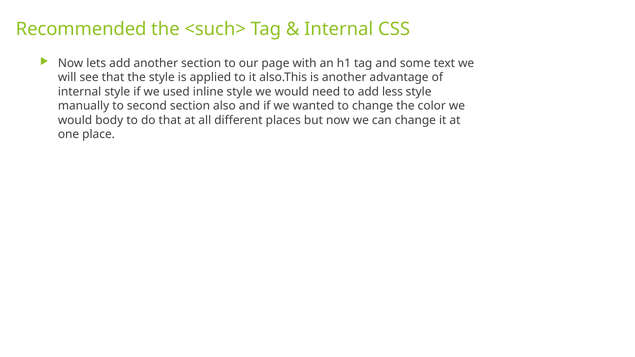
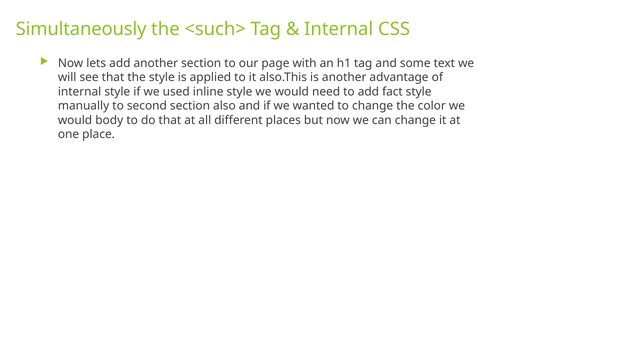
Recommended: Recommended -> Simultaneously
less: less -> fact
